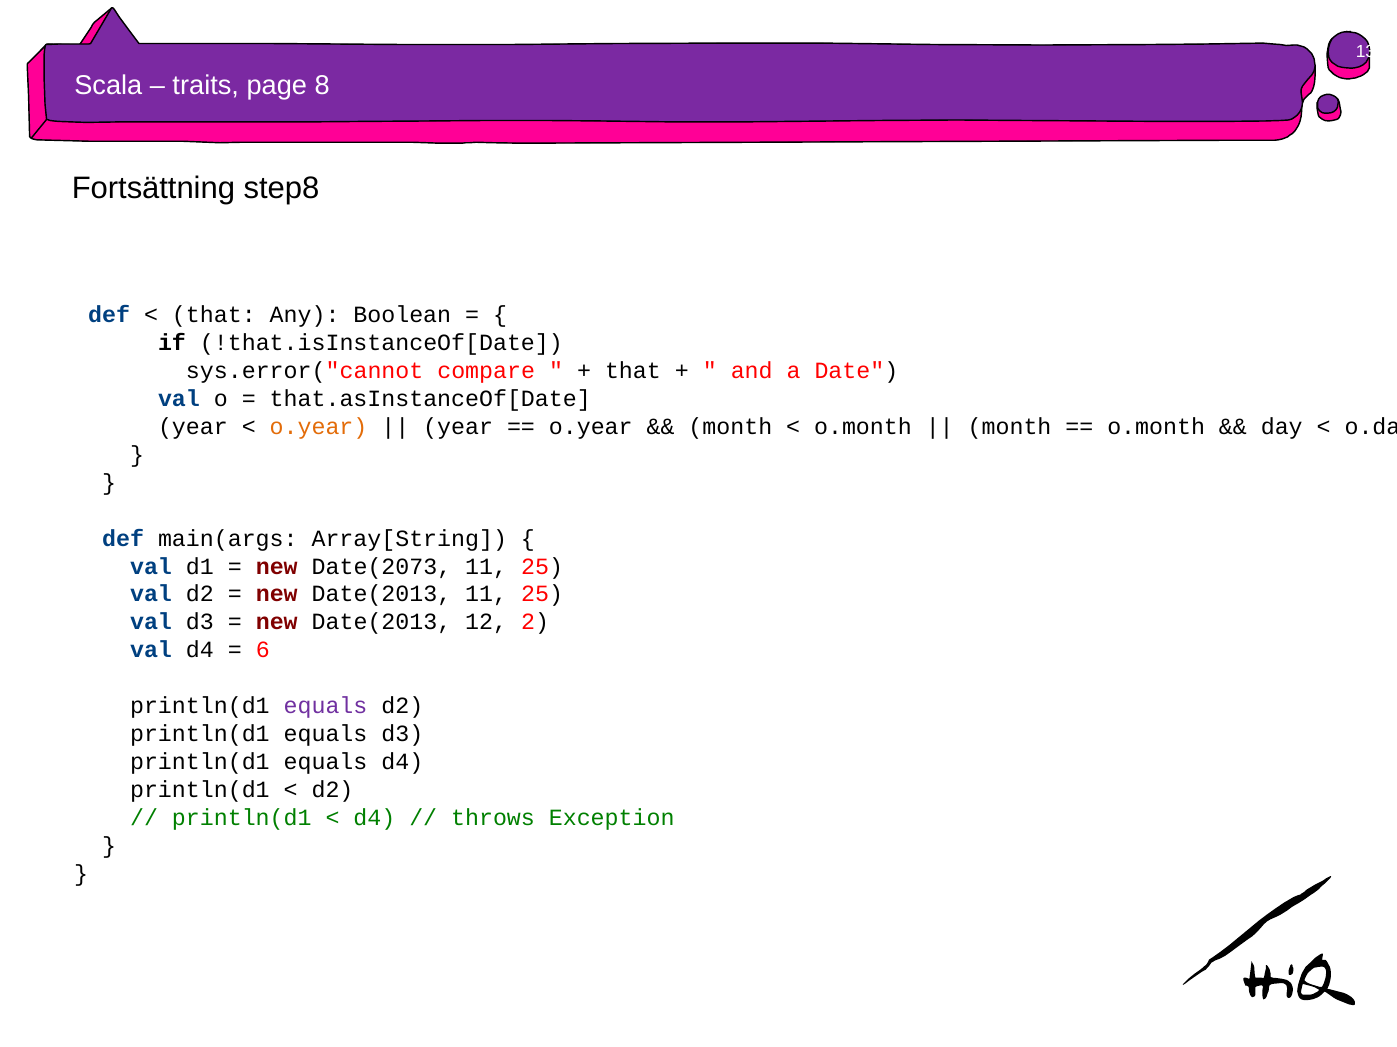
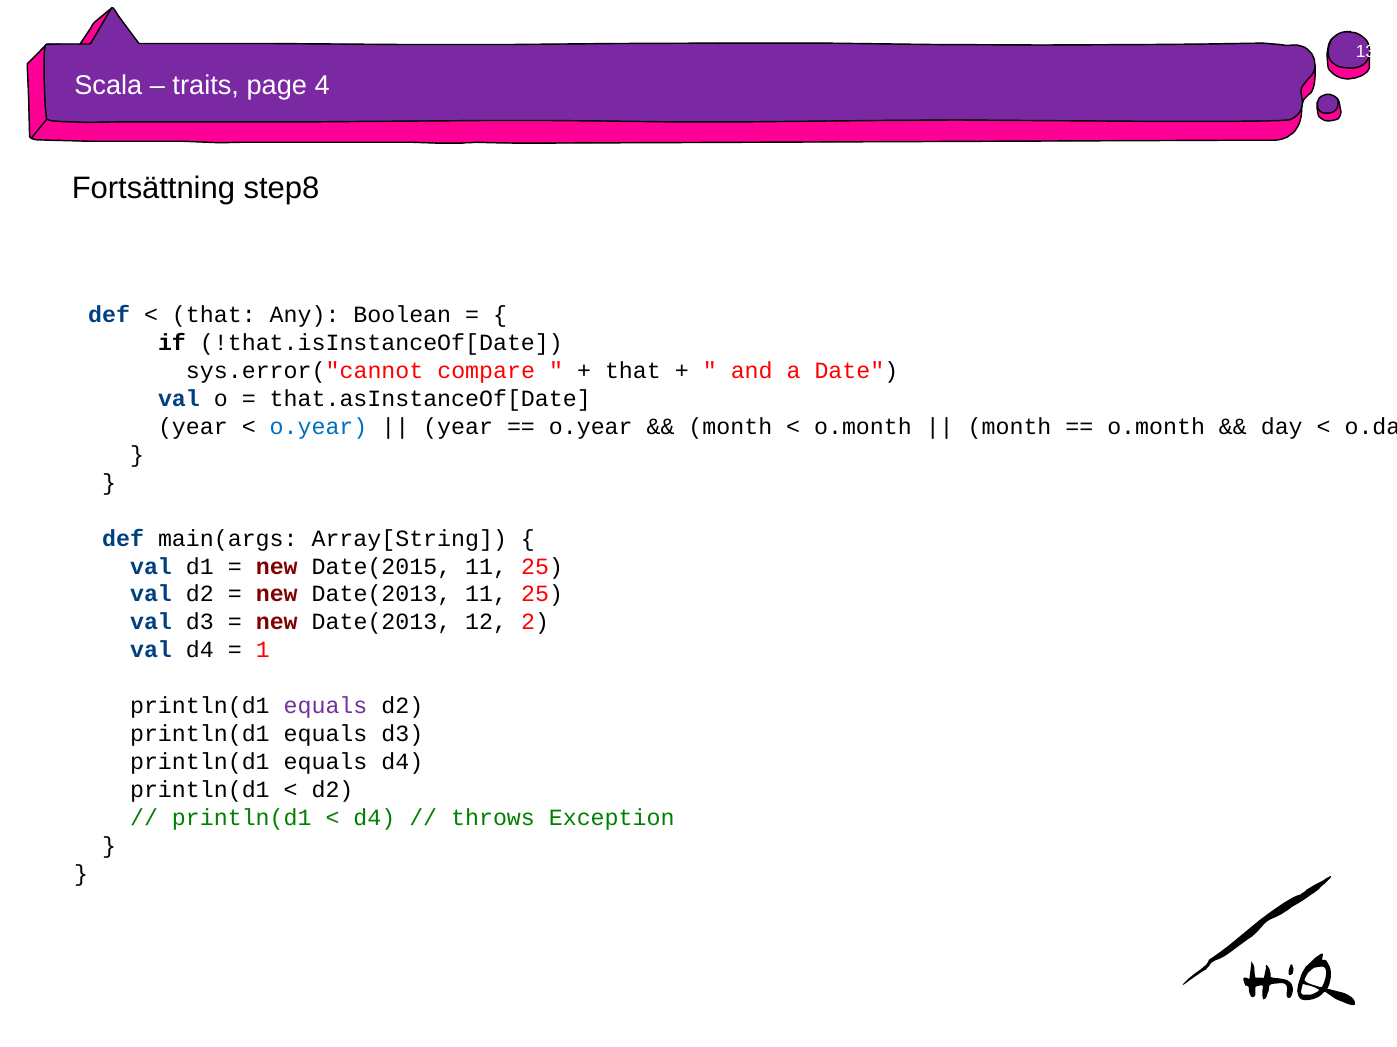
8: 8 -> 4
o.year at (319, 427) colour: orange -> blue
Date(2073: Date(2073 -> Date(2015
6: 6 -> 1
